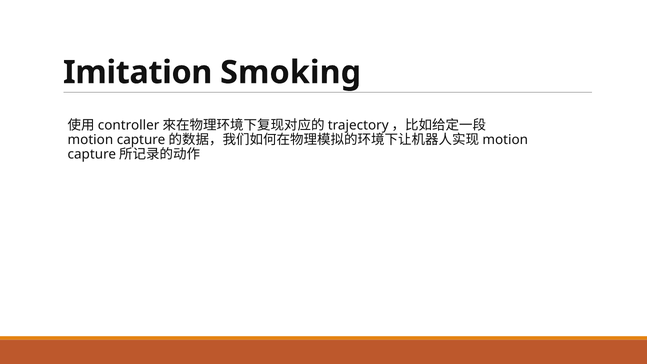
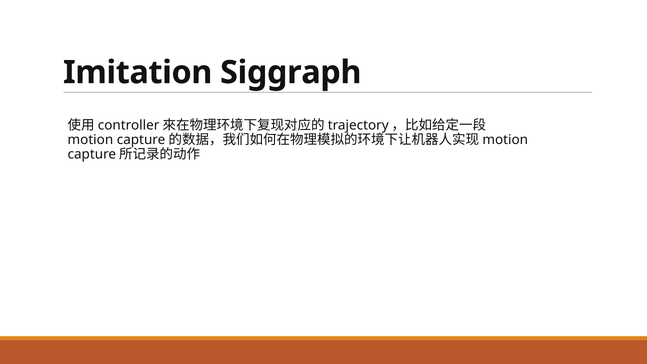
Smoking: Smoking -> Siggraph
